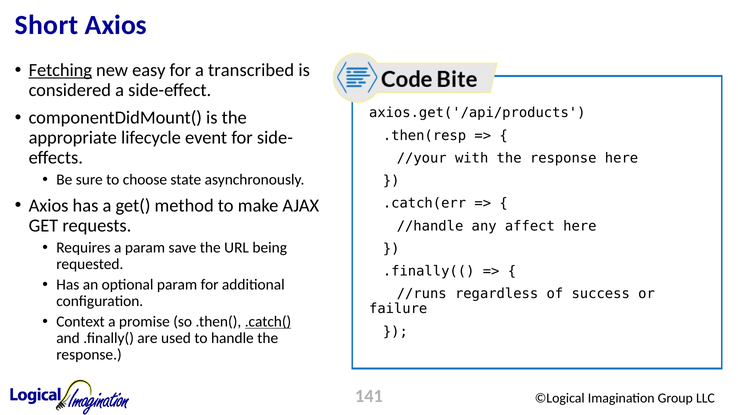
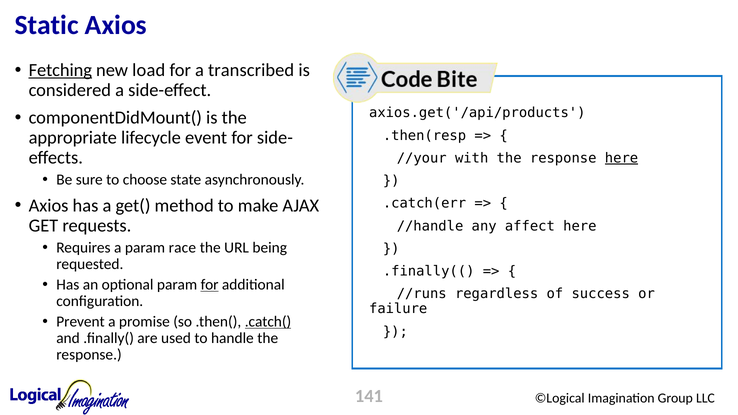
Short: Short -> Static
easy: easy -> load
here at (622, 158) underline: none -> present
save: save -> race
for at (210, 285) underline: none -> present
Context: Context -> Prevent
